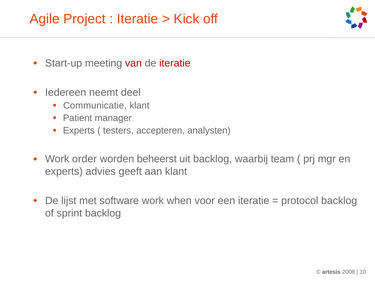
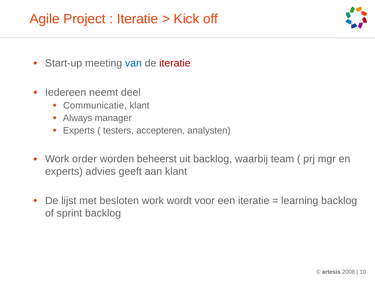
van colour: red -> blue
Patient: Patient -> Always
software: software -> besloten
when: when -> wordt
protocol: protocol -> learning
